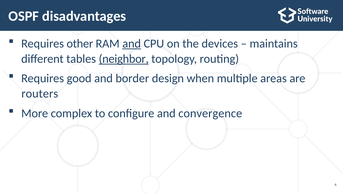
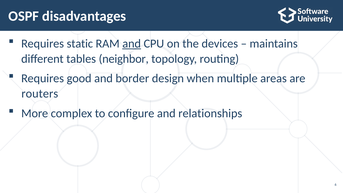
other: other -> static
neighbor underline: present -> none
convergence: convergence -> relationships
